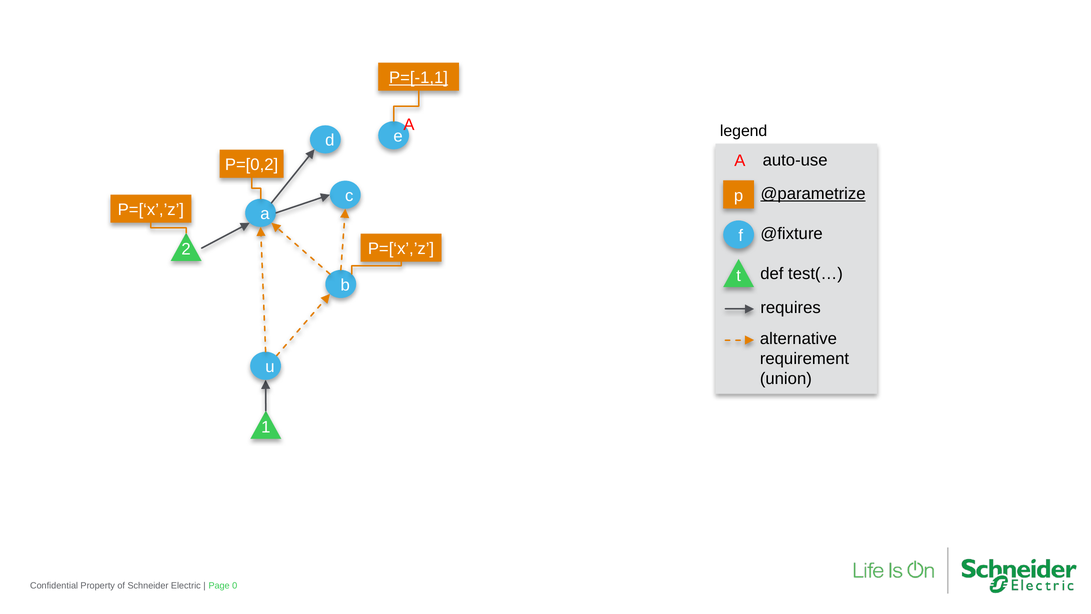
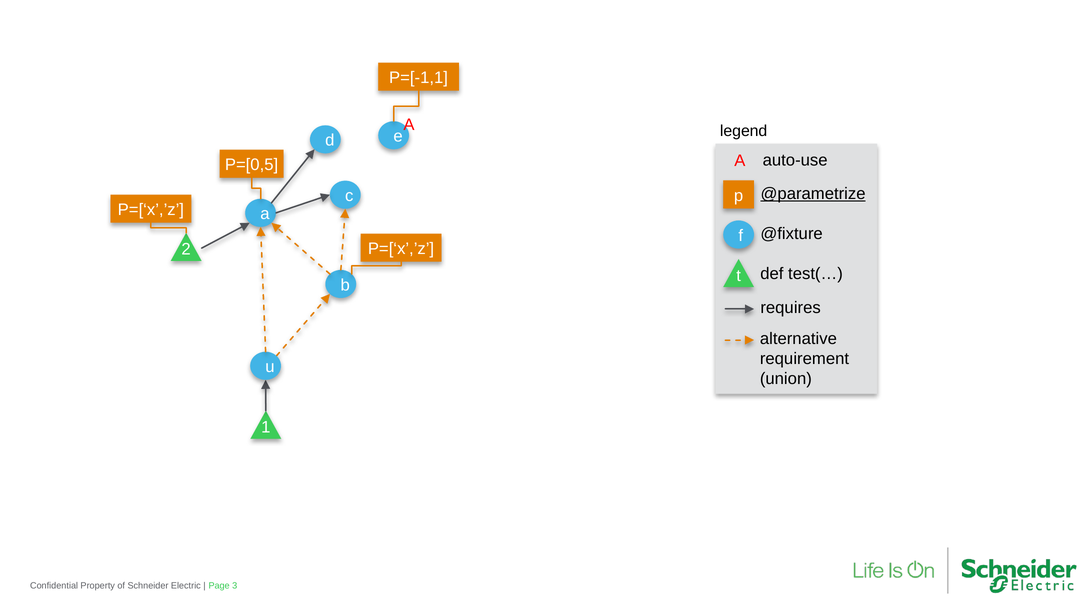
P=[-1,1 underline: present -> none
P=[0,2: P=[0,2 -> P=[0,5
0: 0 -> 3
